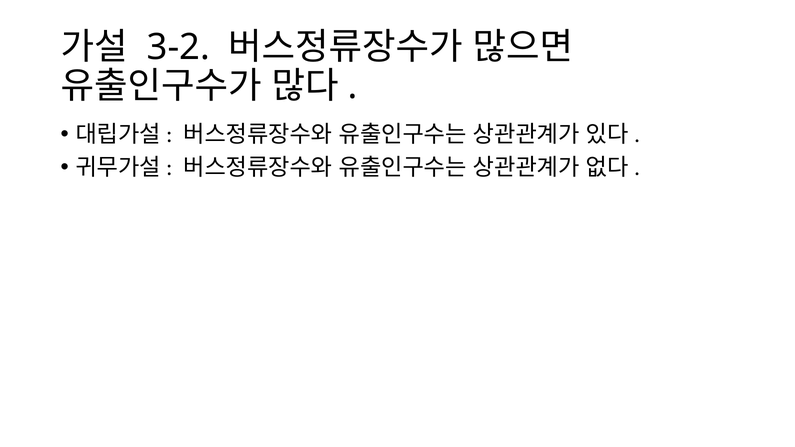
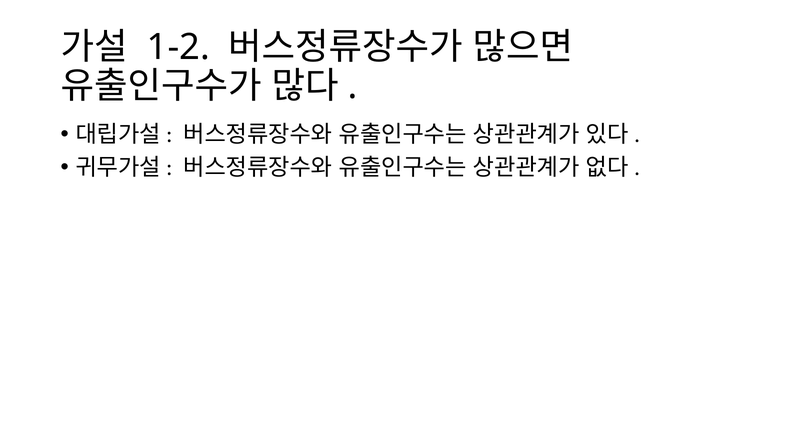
3-2: 3-2 -> 1-2
